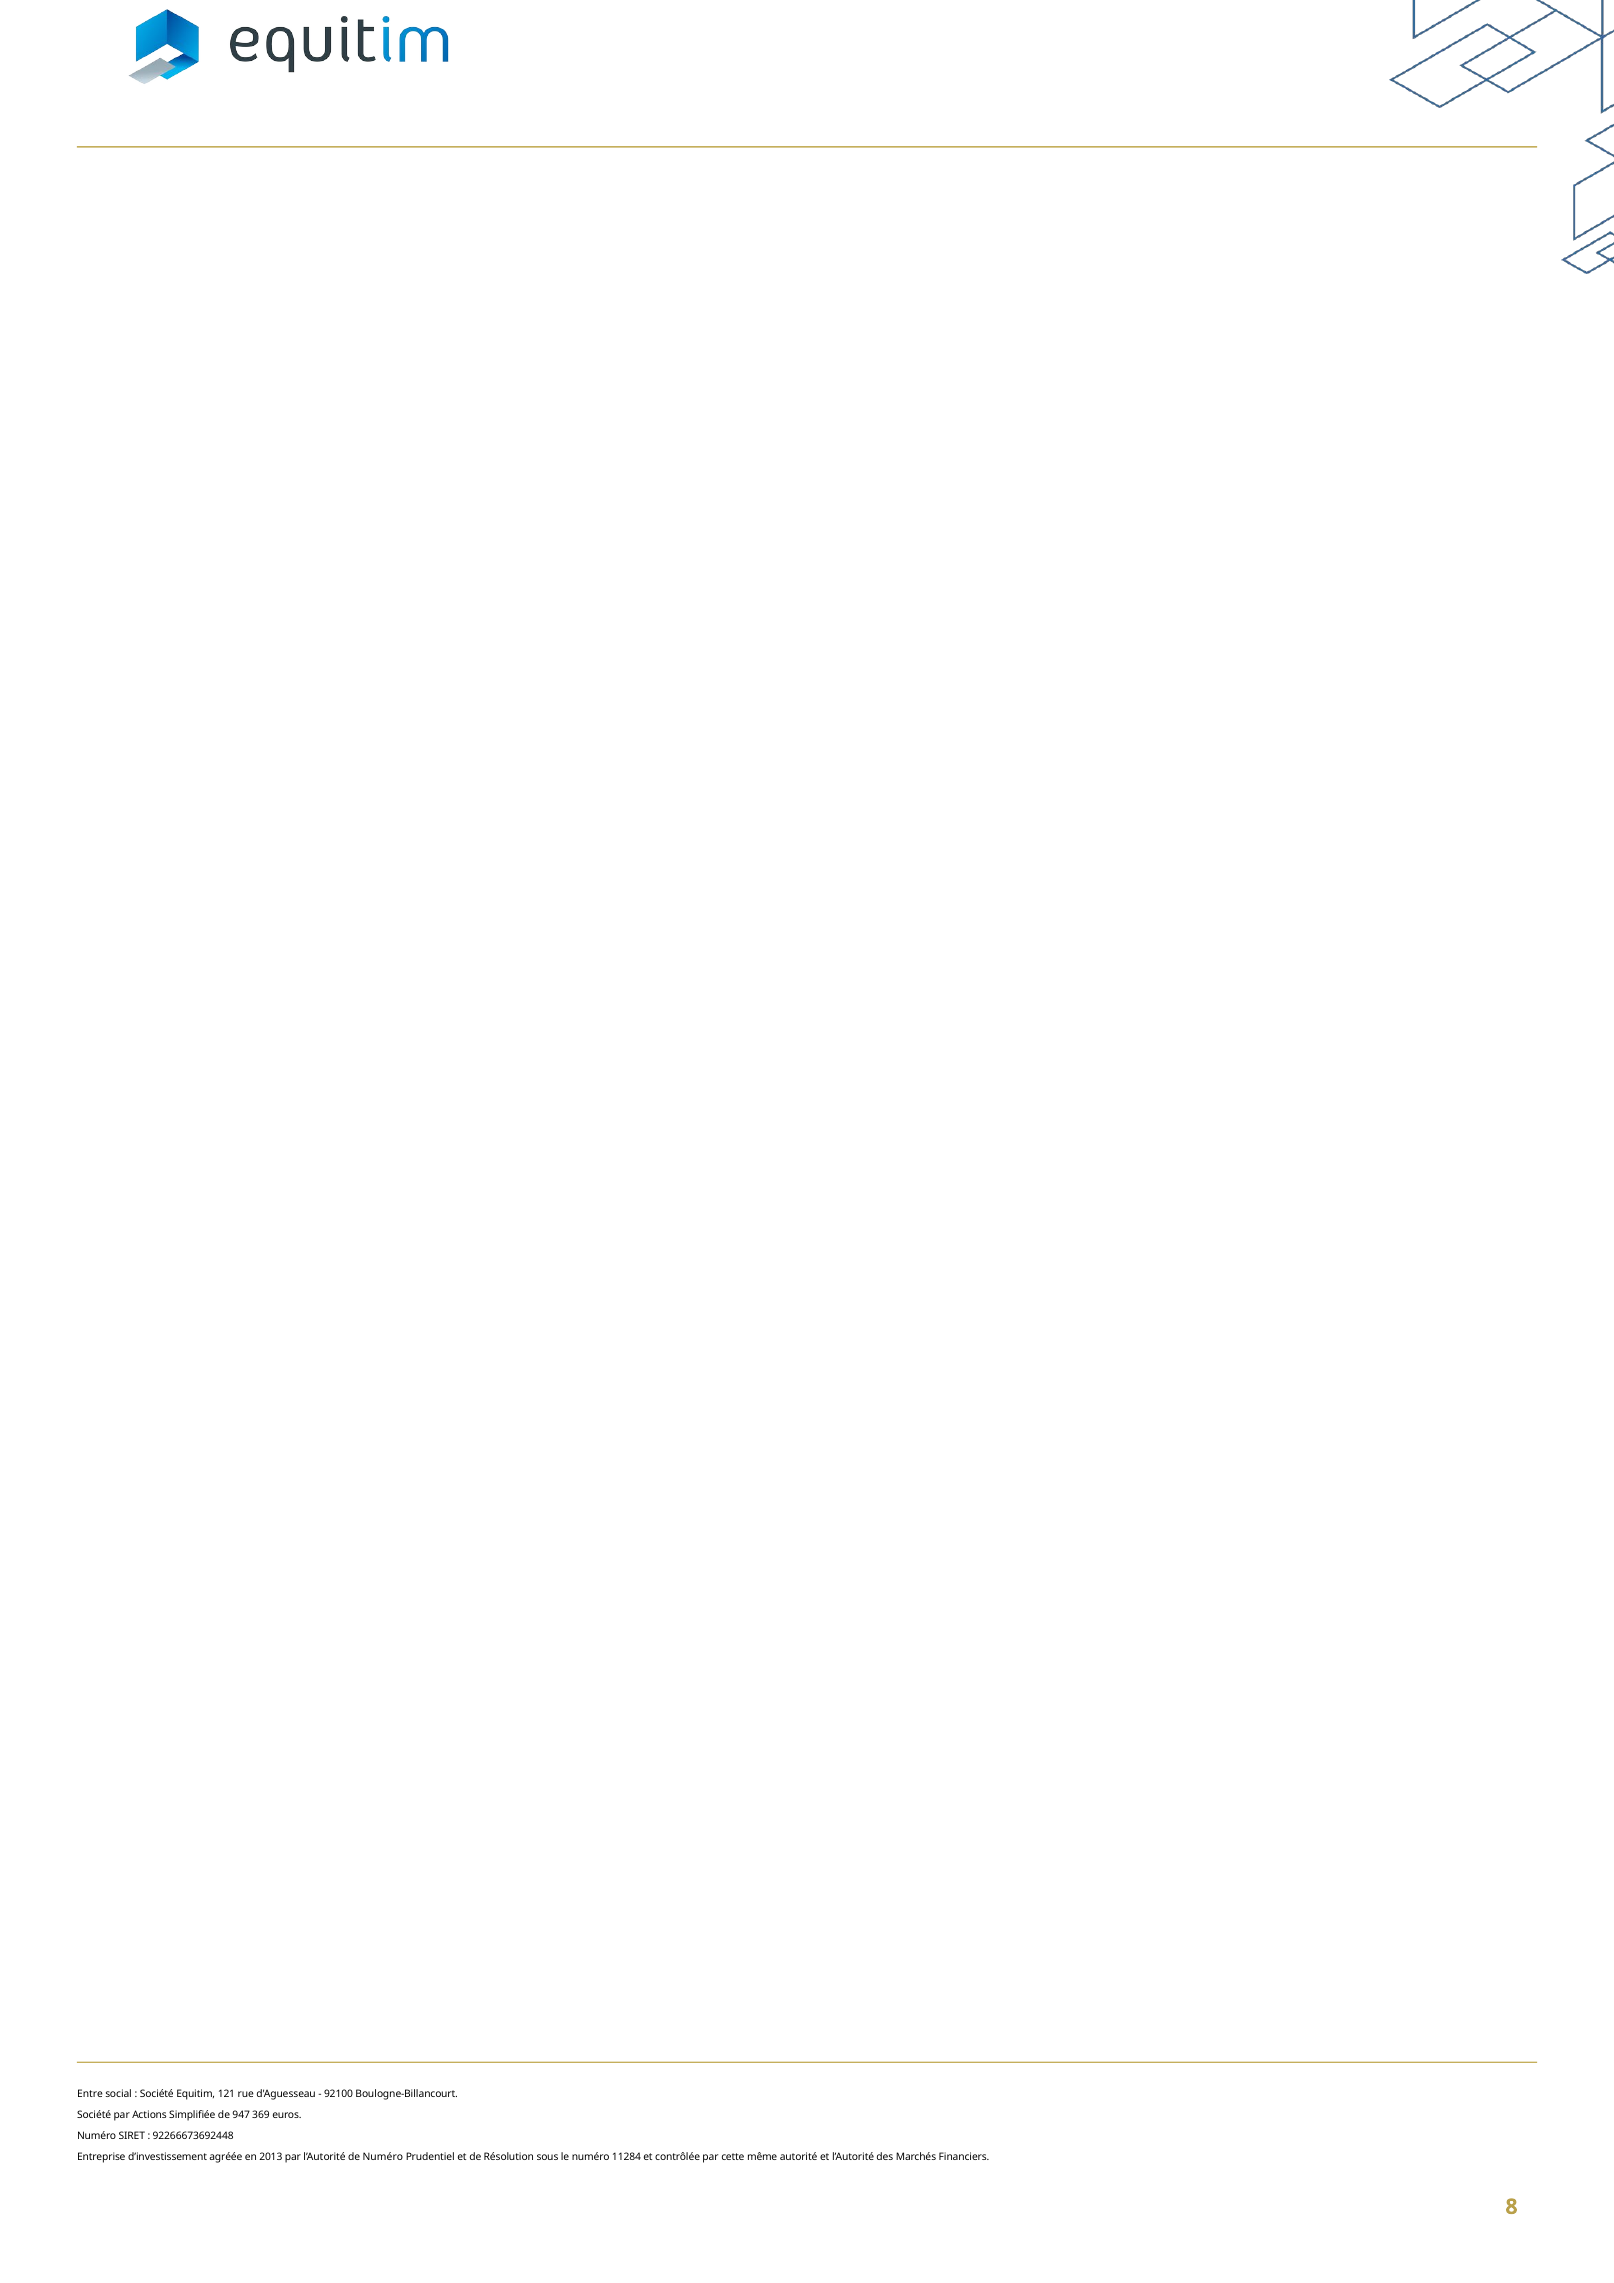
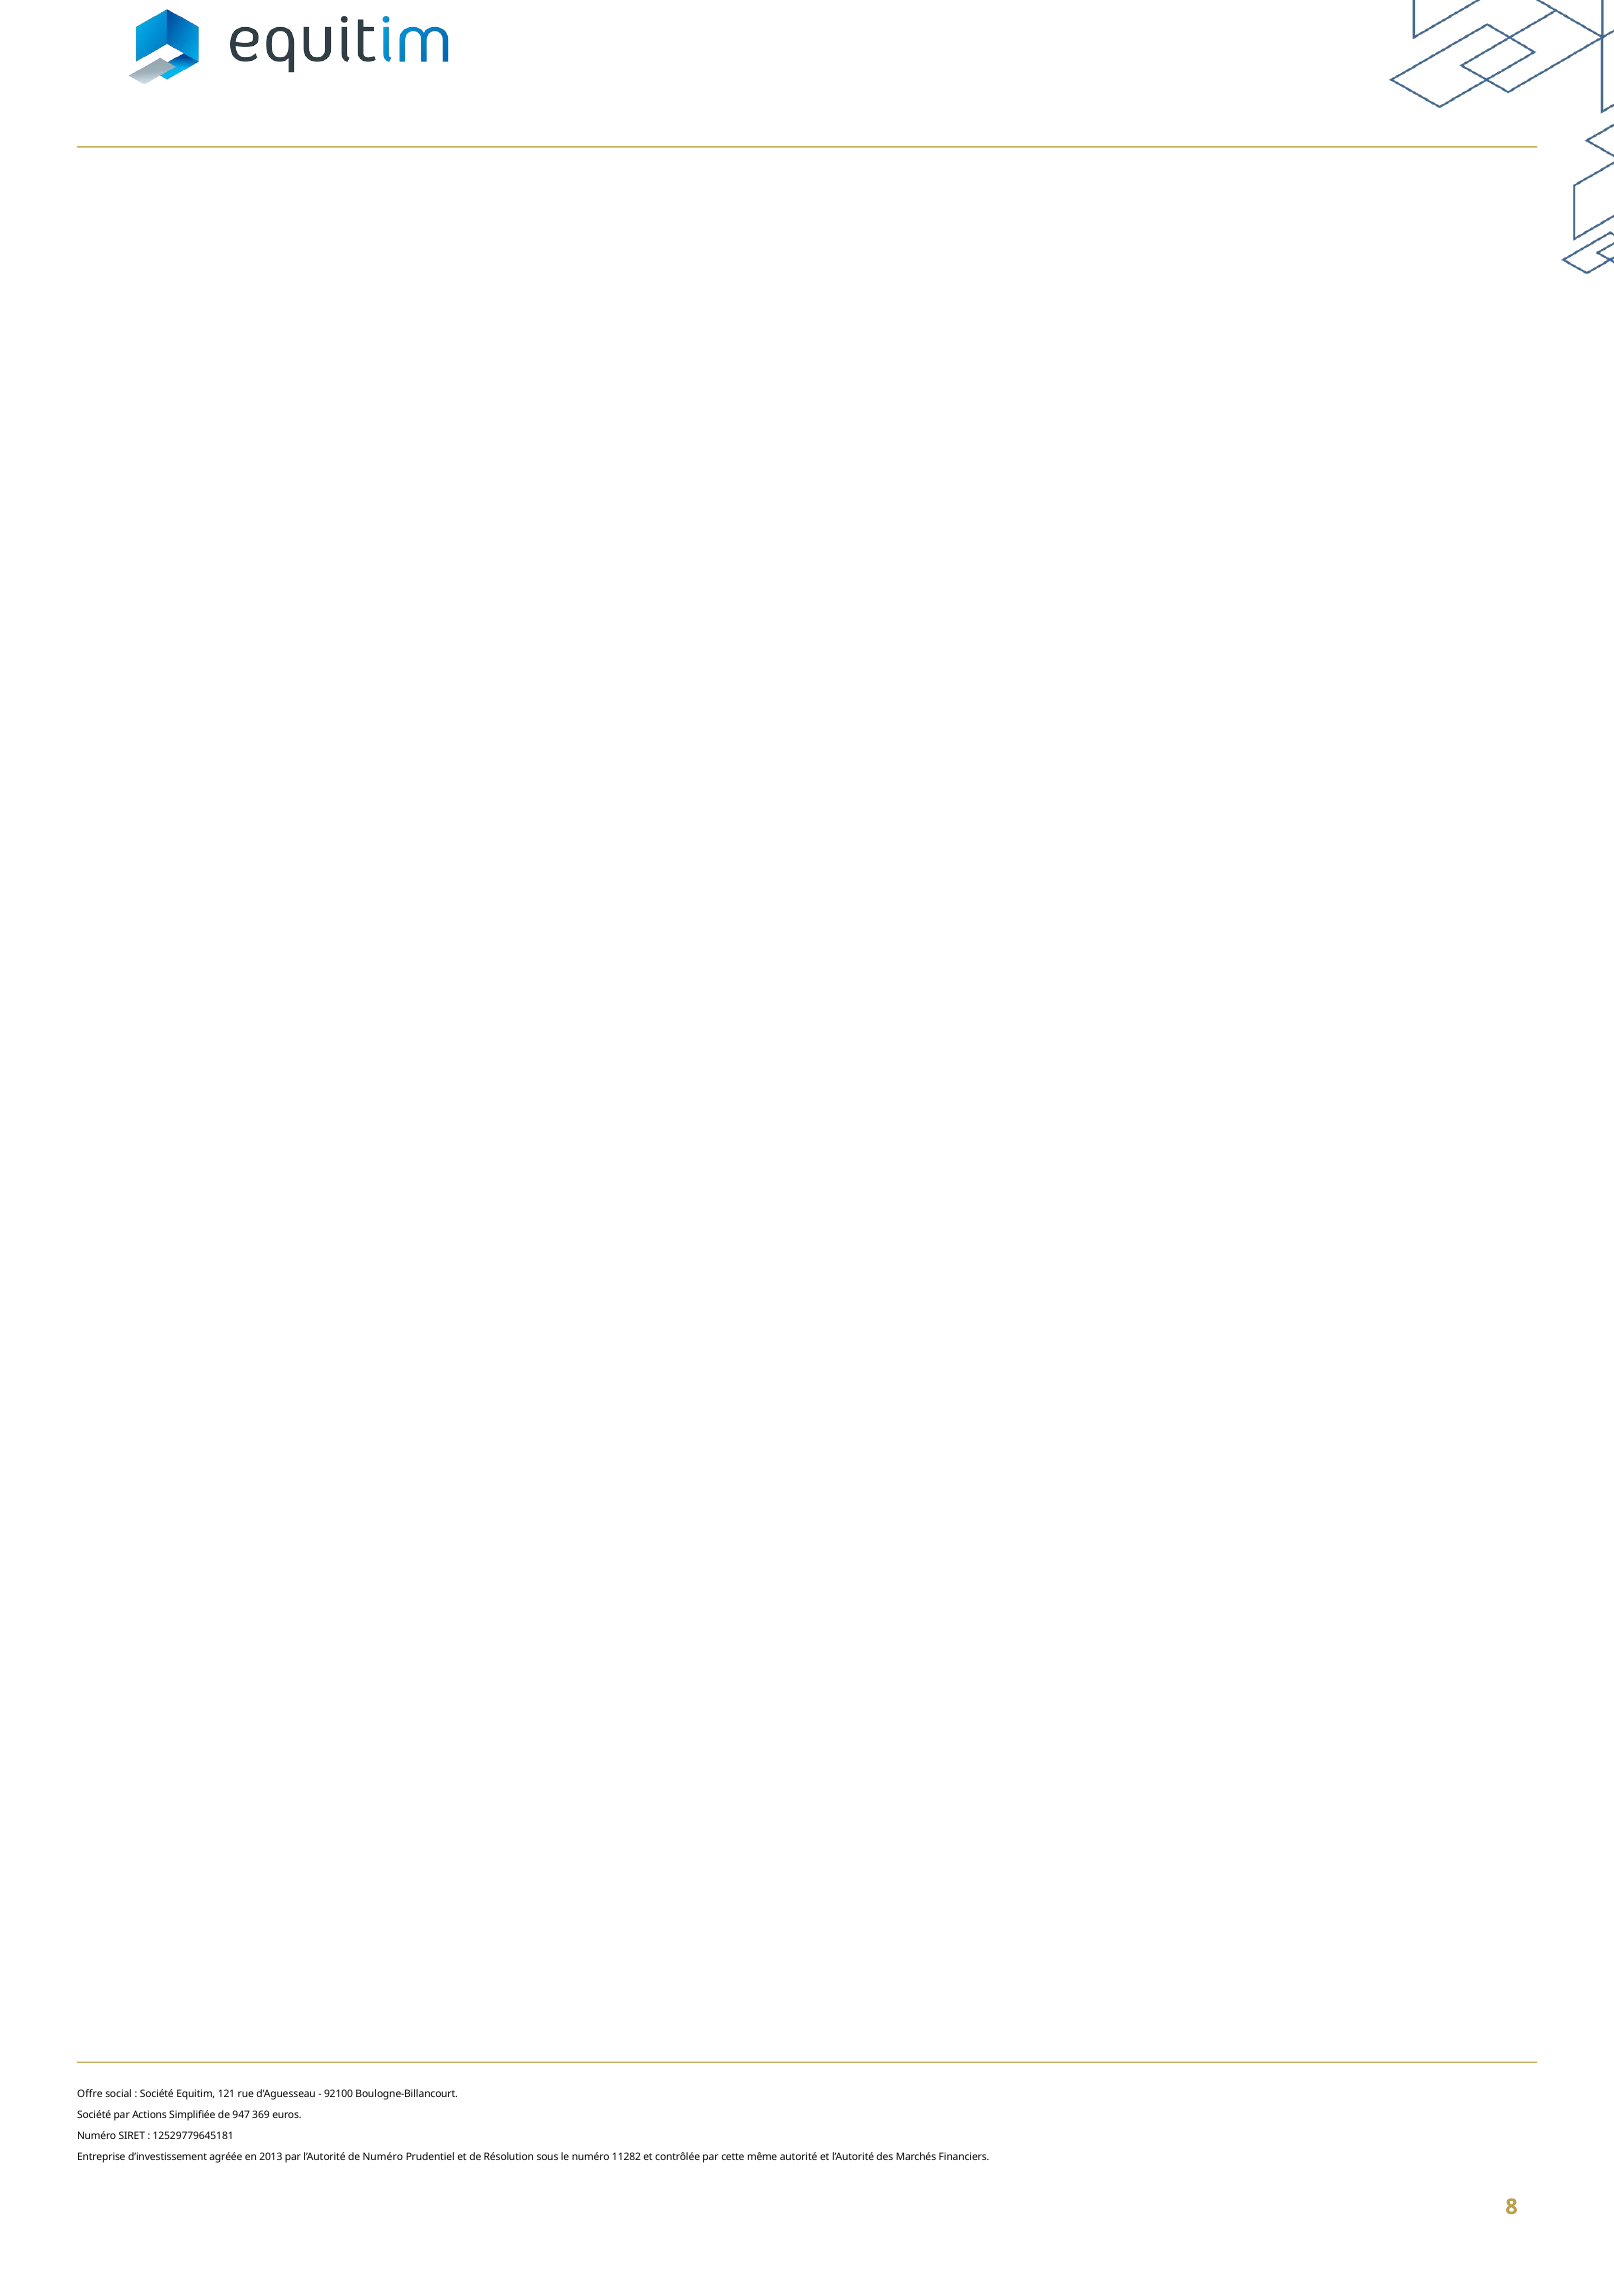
Entre: Entre -> Offre
92266673692448: 92266673692448 -> 12529779645181
11284: 11284 -> 11282
